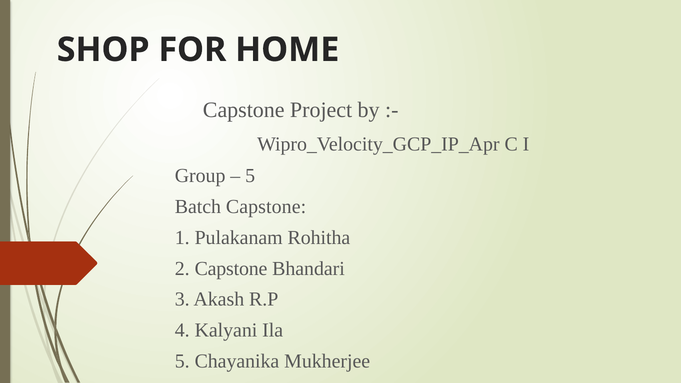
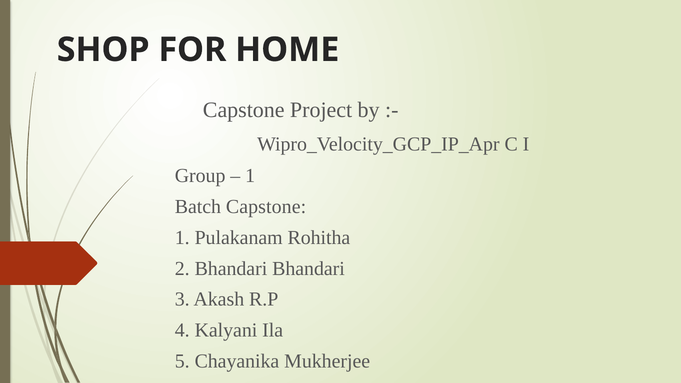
5 at (250, 176): 5 -> 1
2 Capstone: Capstone -> Bhandari
